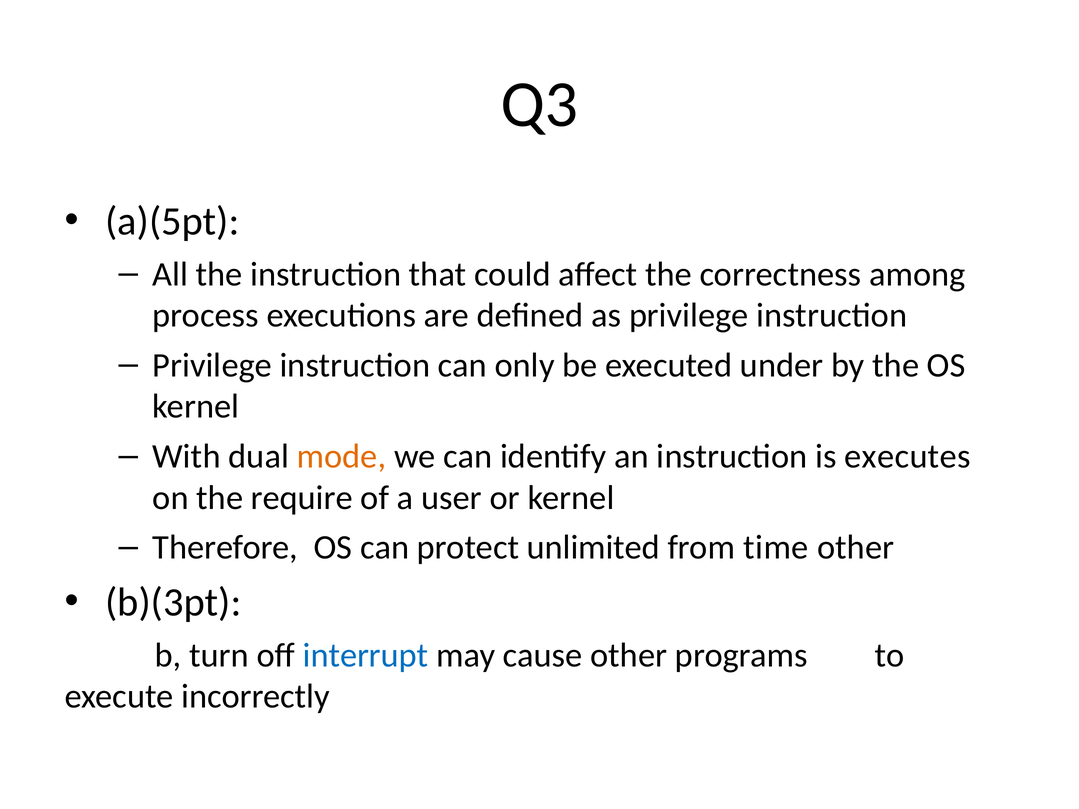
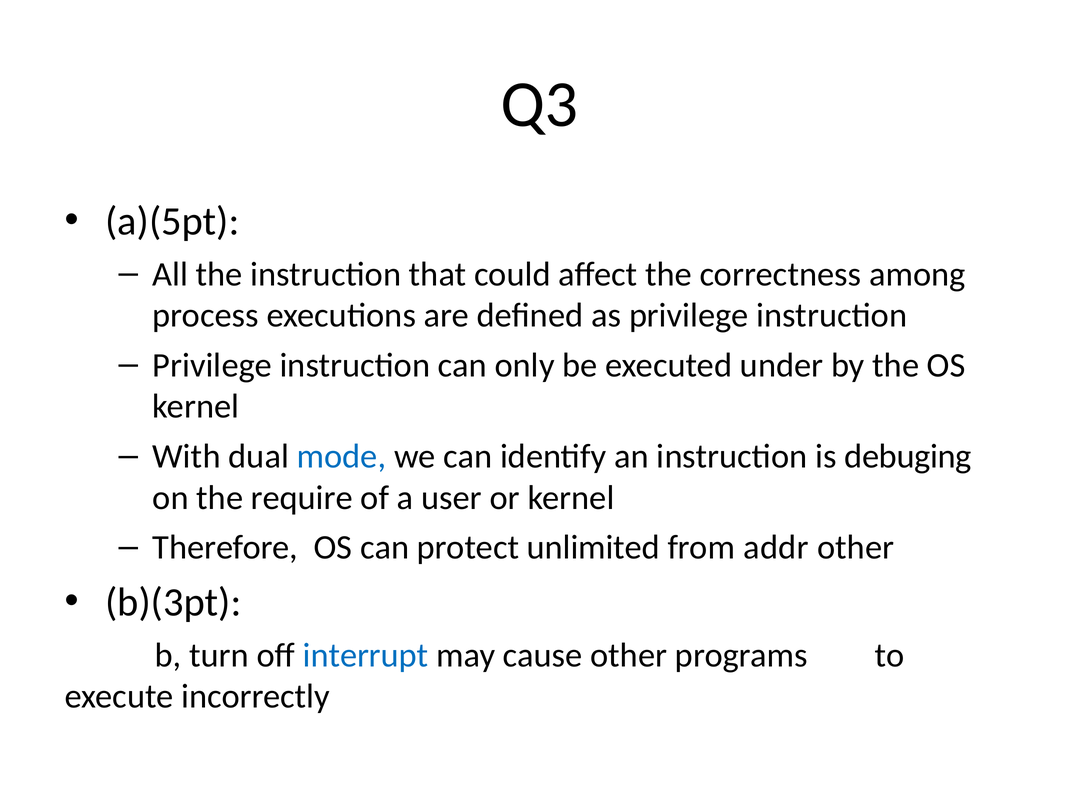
mode colour: orange -> blue
executes: executes -> debuging
time: time -> addr
